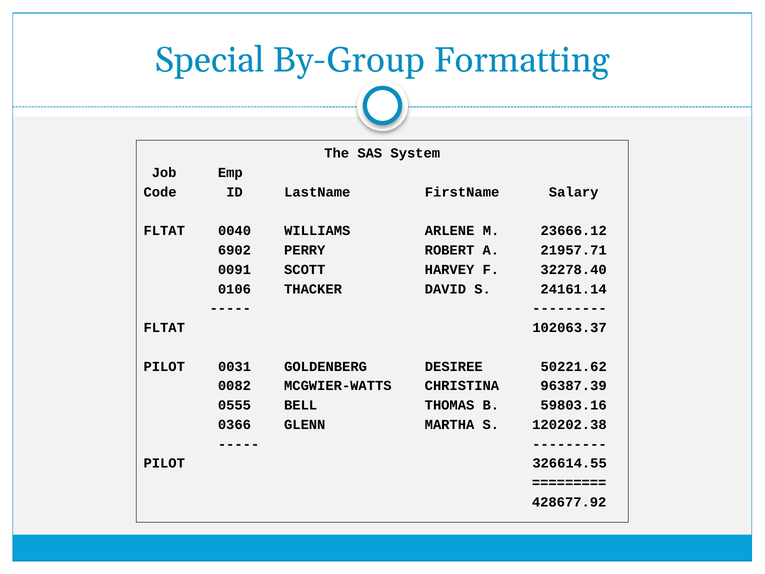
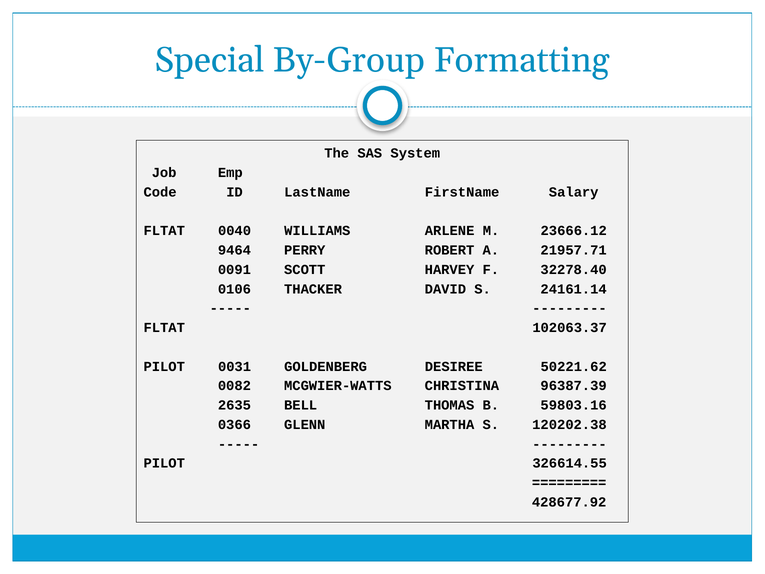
6902: 6902 -> 9464
0555: 0555 -> 2635
